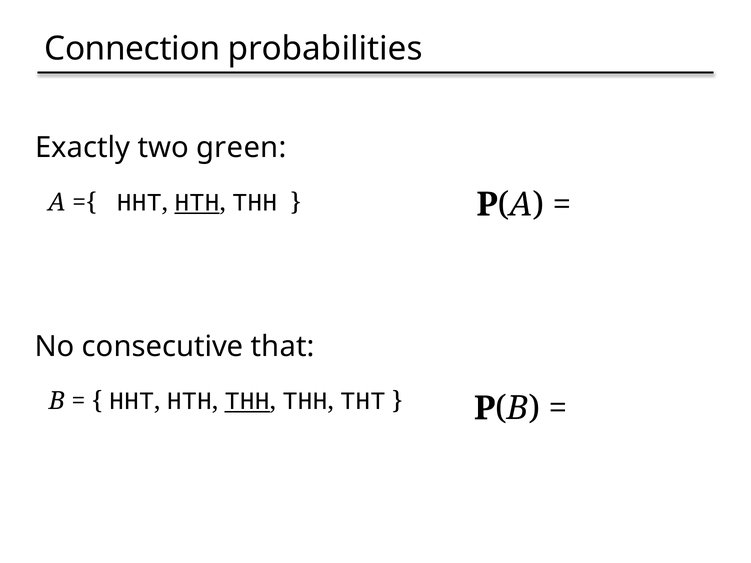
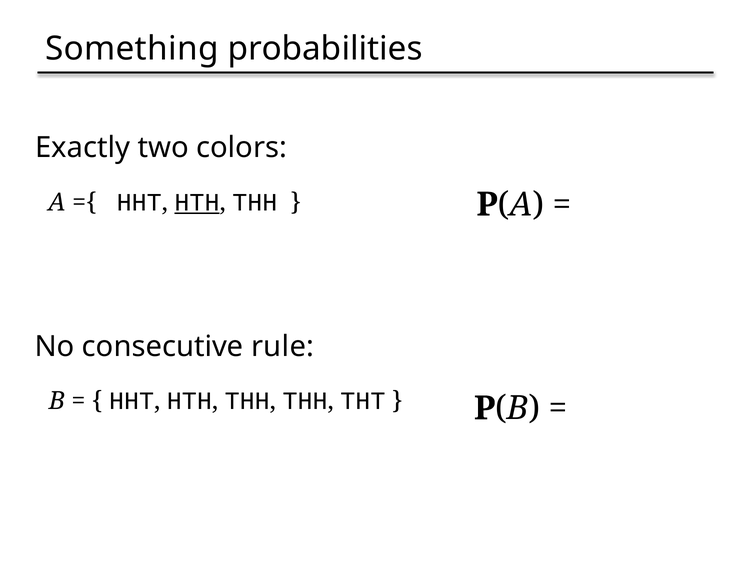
Connection: Connection -> Something
green: green -> colors
that: that -> rule
THH at (247, 401) underline: present -> none
